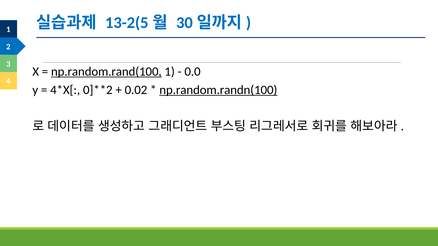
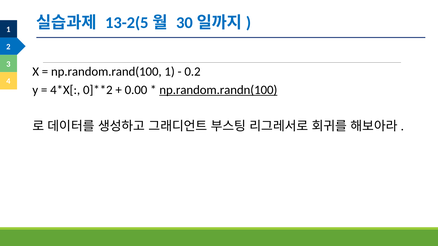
np.random.rand(100 underline: present -> none
0.0: 0.0 -> 0.2
0.02: 0.02 -> 0.00
